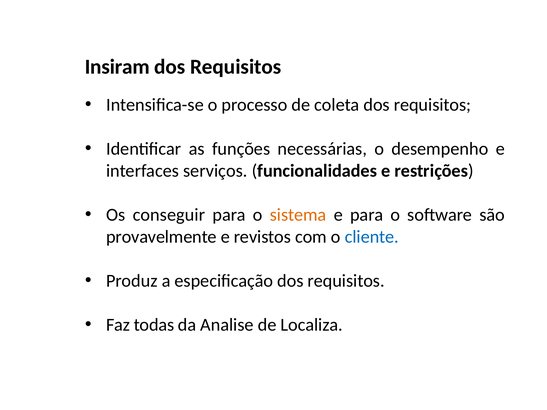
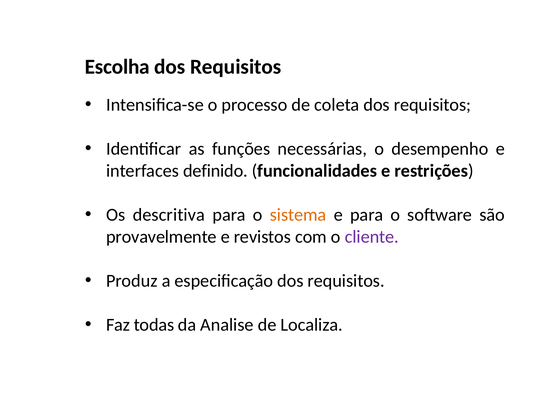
Insiram: Insiram -> Escolha
serviços: serviços -> definido
conseguir: conseguir -> descritiva
cliente colour: blue -> purple
